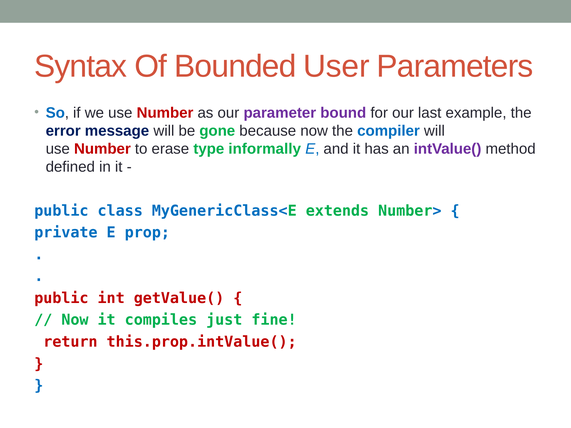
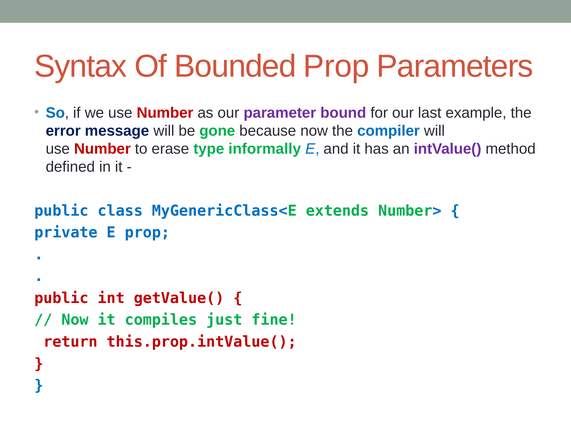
Bounded User: User -> Prop
